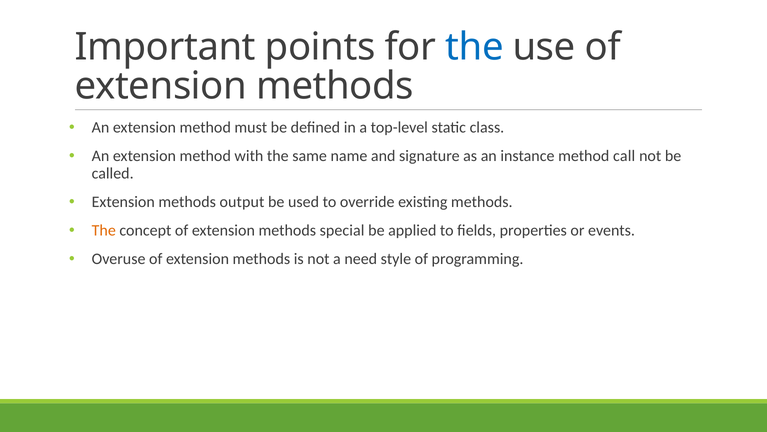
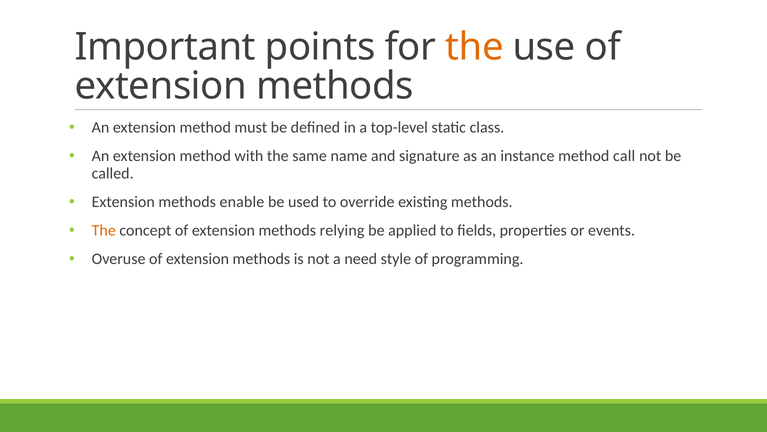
the at (475, 47) colour: blue -> orange
output: output -> enable
special: special -> relying
